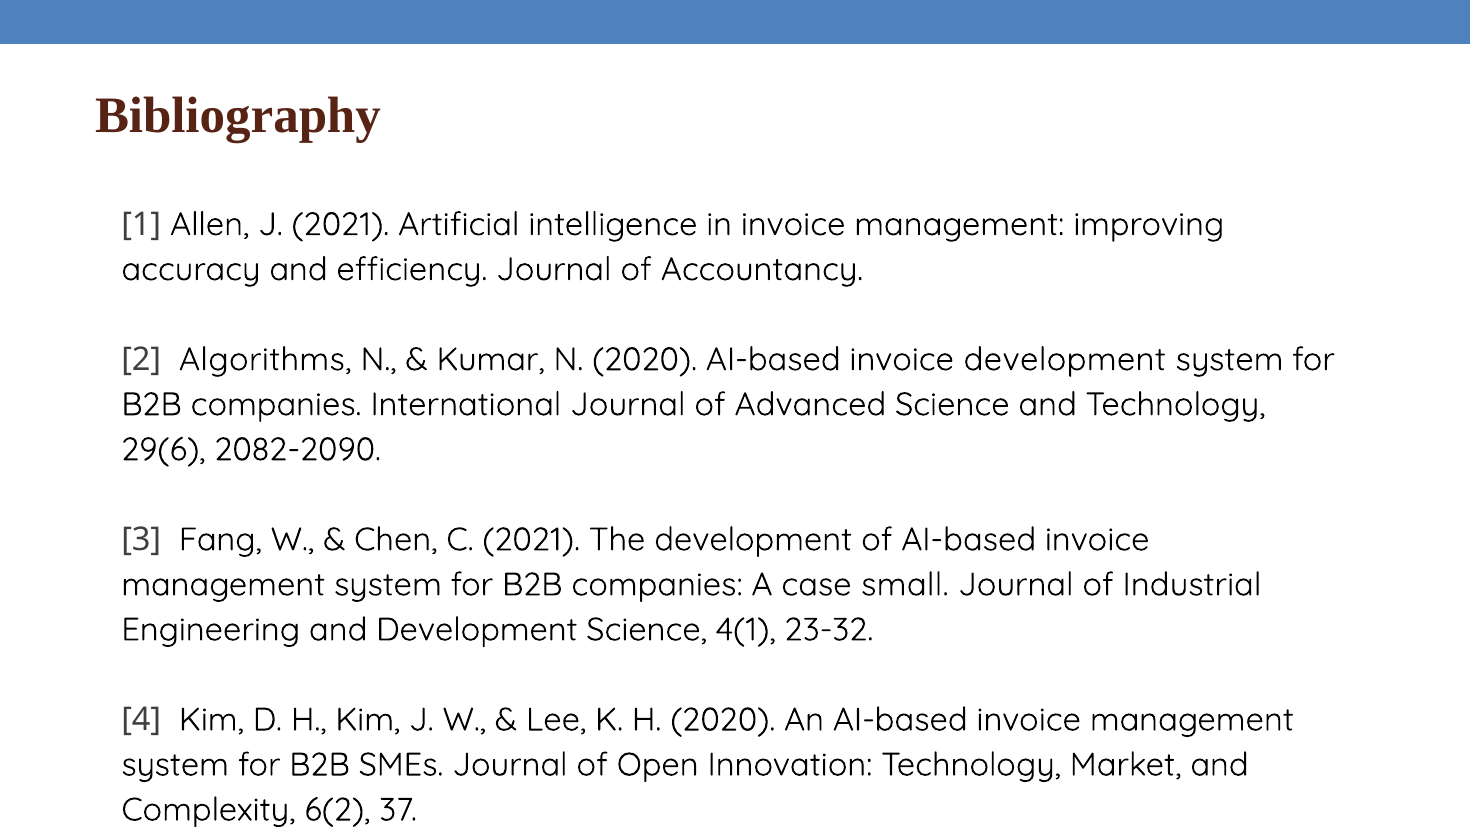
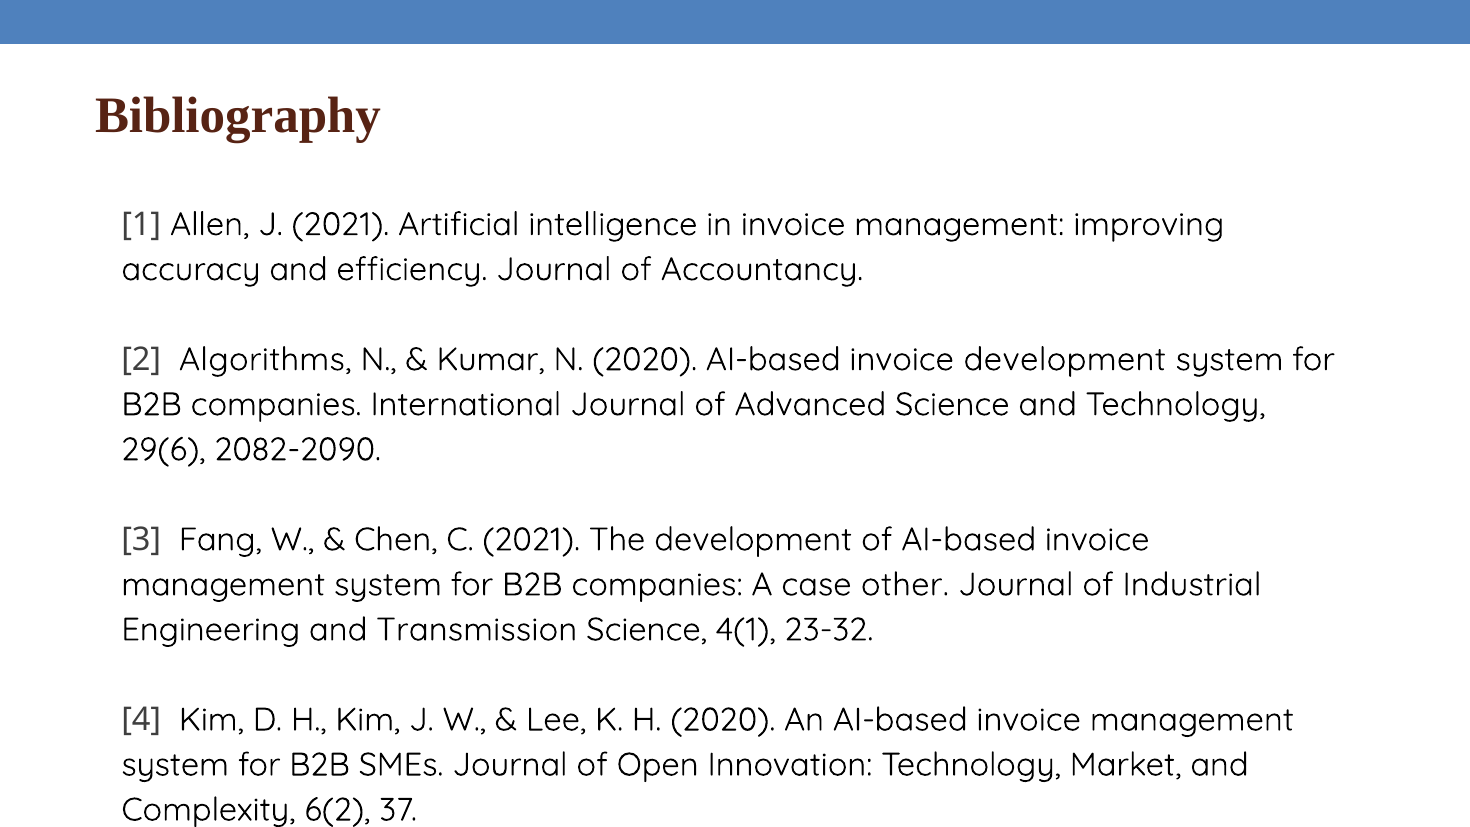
small: small -> other
and Development: Development -> Transmission
